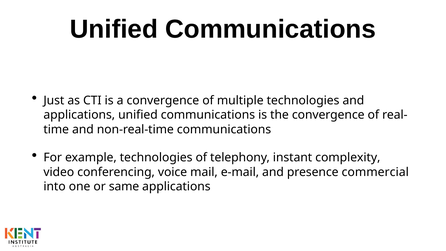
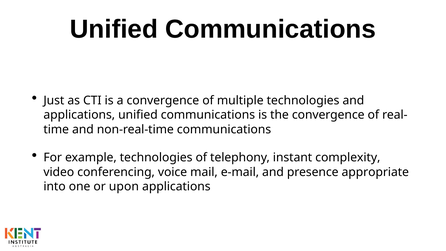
commercial: commercial -> appropriate
same: same -> upon
